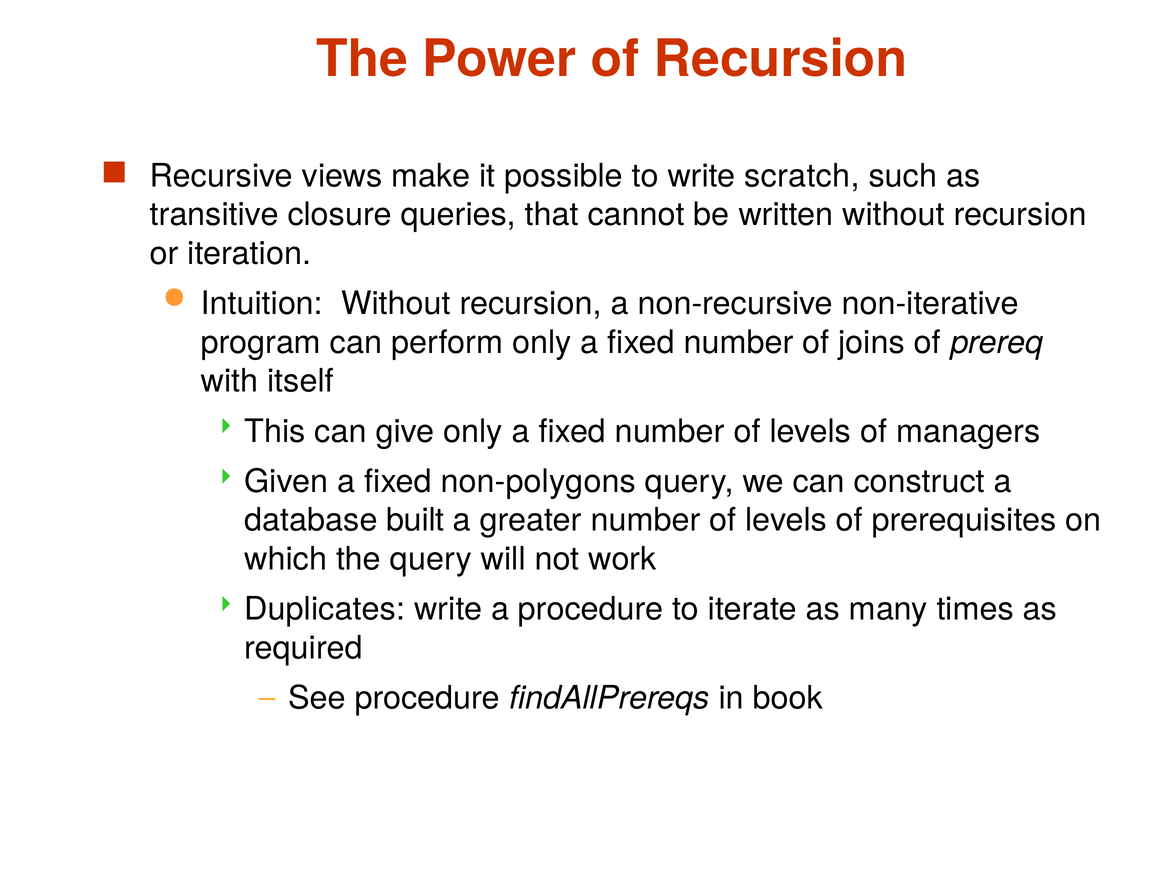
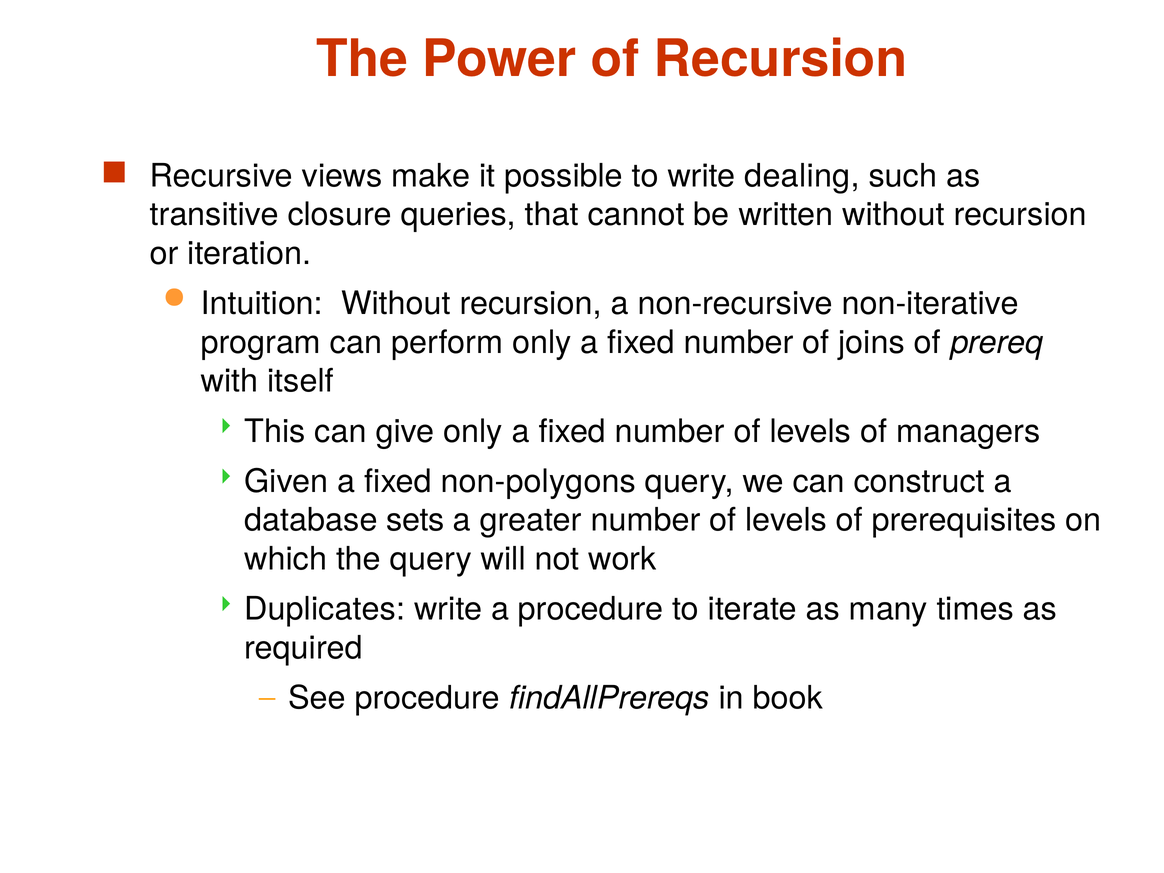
scratch: scratch -> dealing
built: built -> sets
